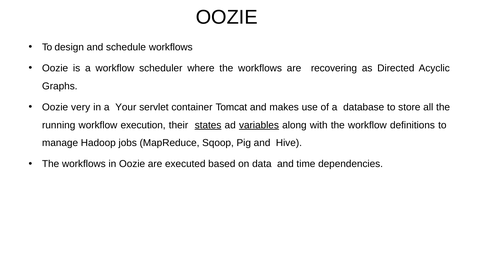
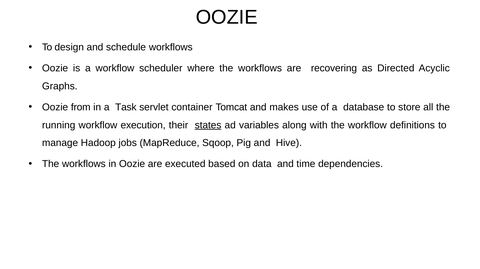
very: very -> from
Your: Your -> Task
variables underline: present -> none
